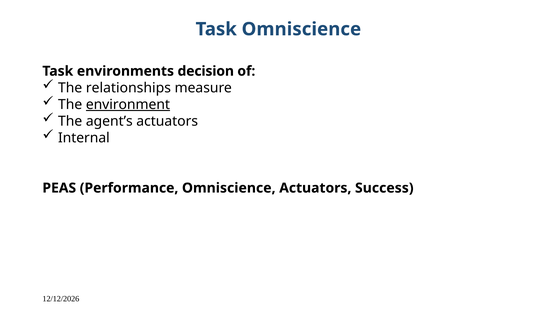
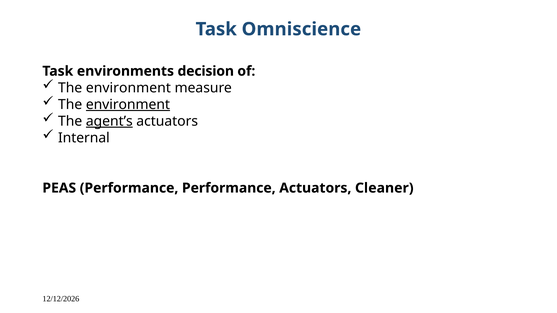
relationships at (128, 88): relationships -> environment
agent’s underline: none -> present
Performance Omniscience: Omniscience -> Performance
Success: Success -> Cleaner
